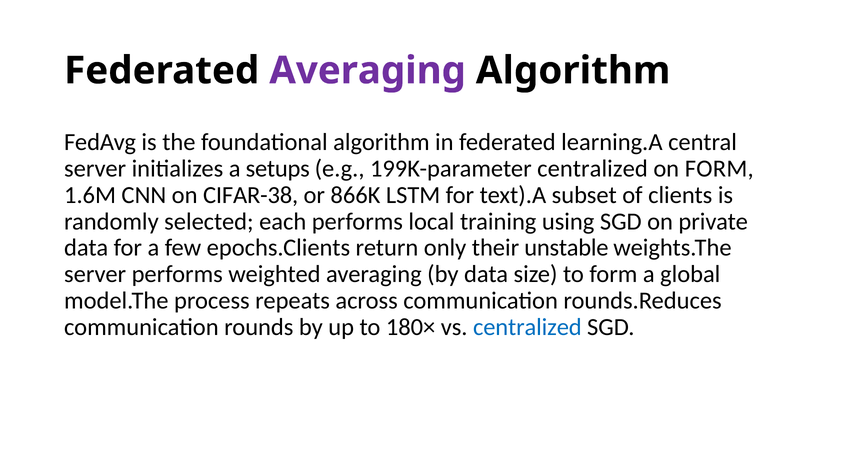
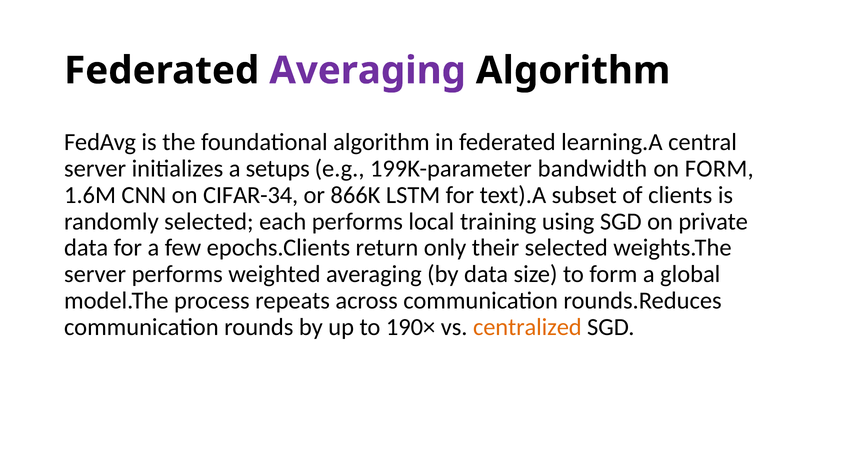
199K-parameter centralized: centralized -> bandwidth
CIFAR-38: CIFAR-38 -> CIFAR-34
their unstable: unstable -> selected
180×: 180× -> 190×
centralized at (527, 327) colour: blue -> orange
